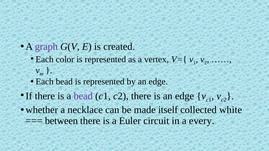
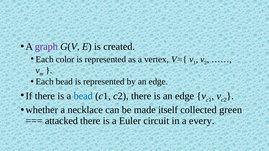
bead at (83, 96) colour: purple -> blue
white: white -> green
between: between -> attacked
